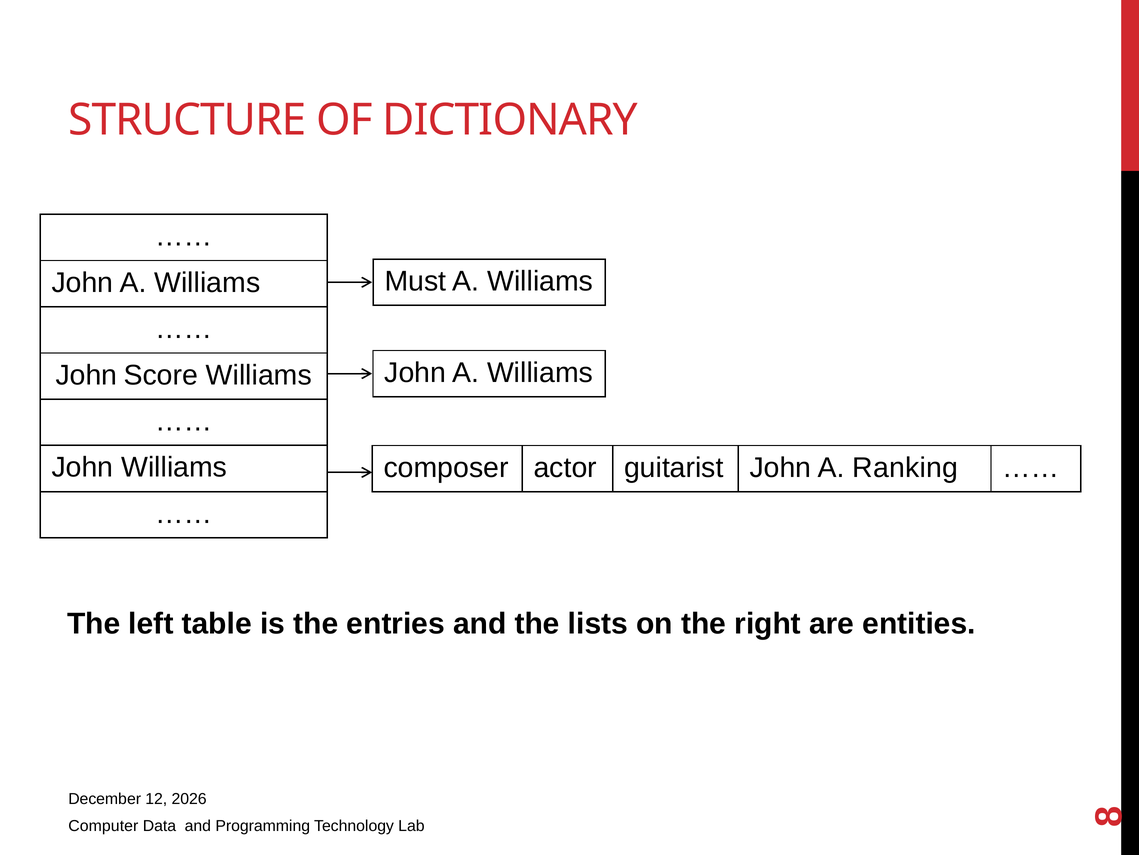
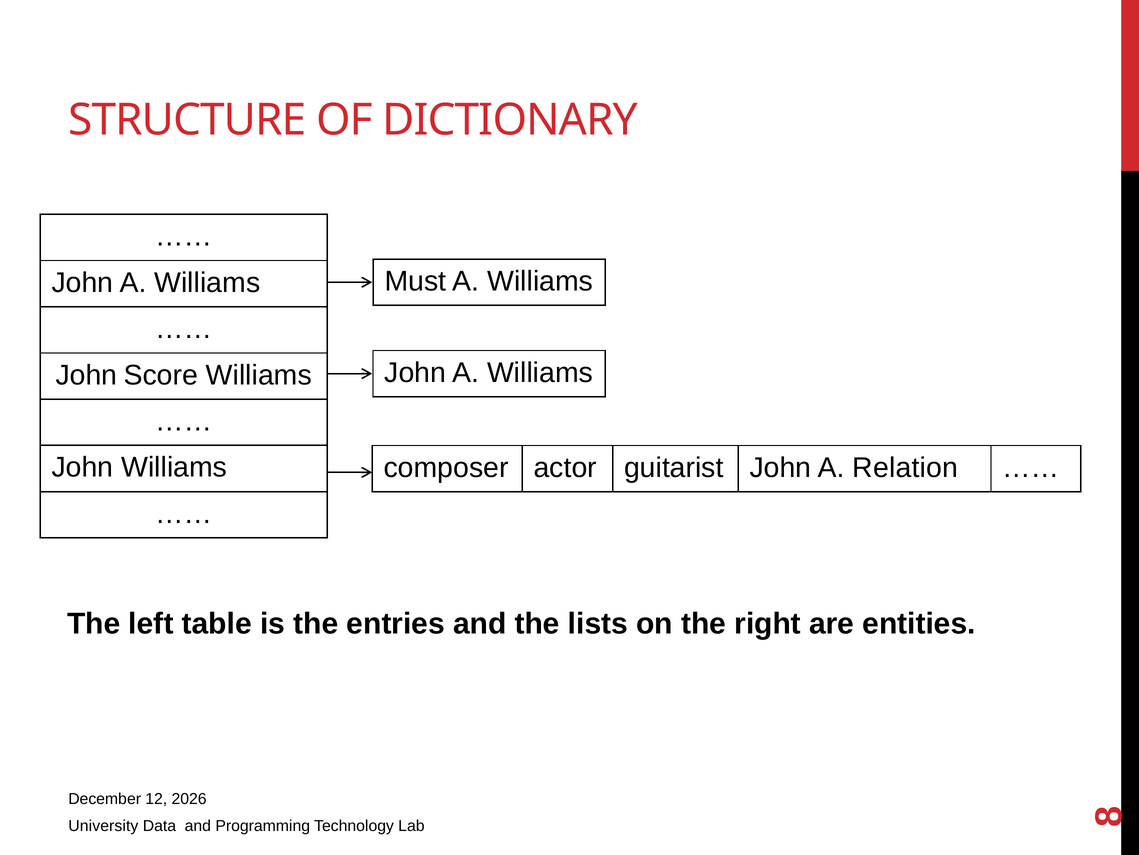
Ranking: Ranking -> Relation
Computer: Computer -> University
